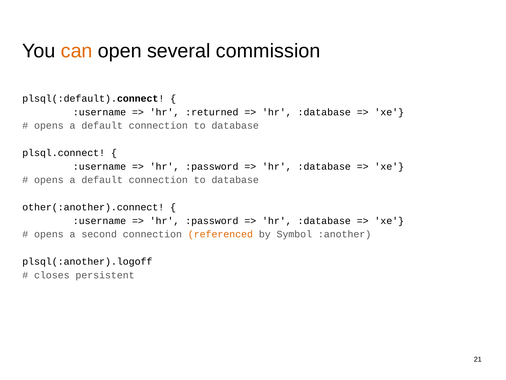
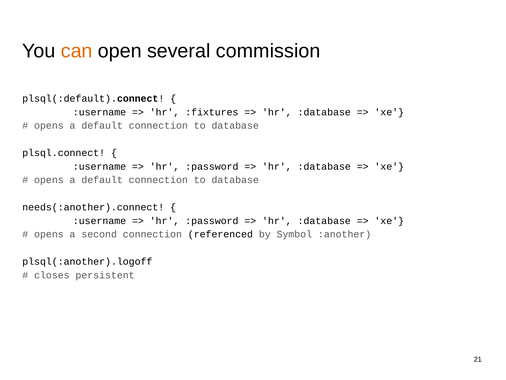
:returned: :returned -> :fixtures
other(:another).connect: other(:another).connect -> needs(:another).connect
referenced colour: orange -> black
